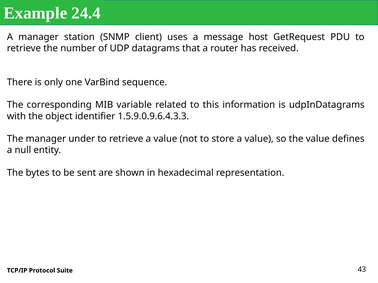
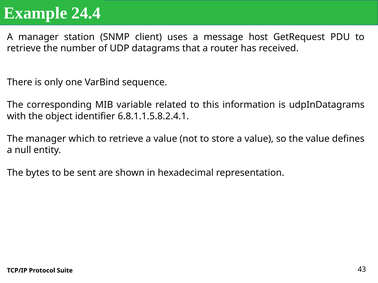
1.5.9.0.9.6.4.3.3: 1.5.9.0.9.6.4.3.3 -> 6.8.1.1.5.8.2.4.1
under: under -> which
